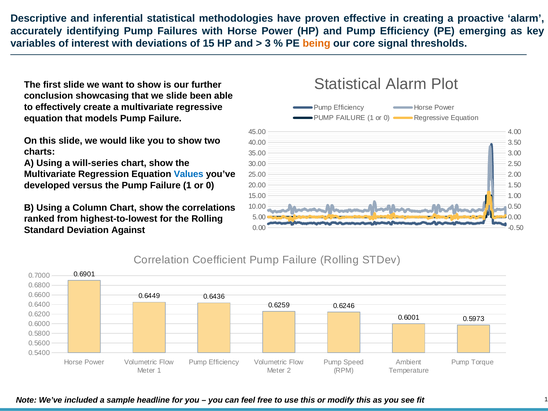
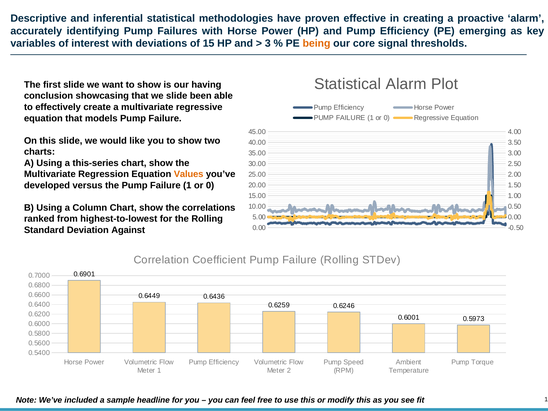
further: further -> having
will-series: will-series -> this-series
Values colour: blue -> orange
